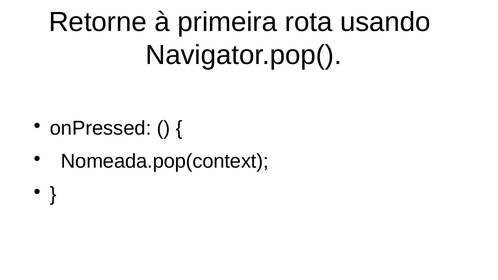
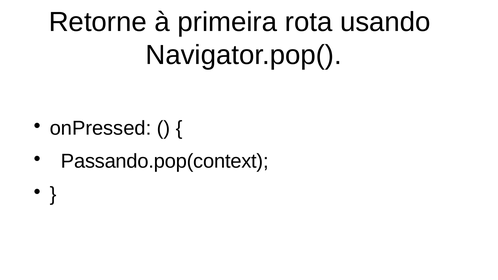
Nomeada.pop(context: Nomeada.pop(context -> Passando.pop(context
